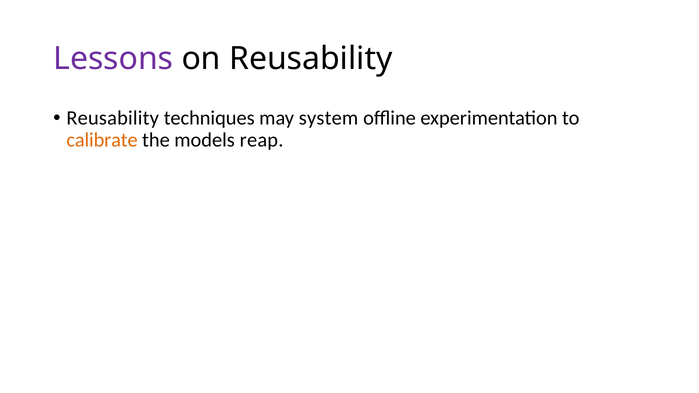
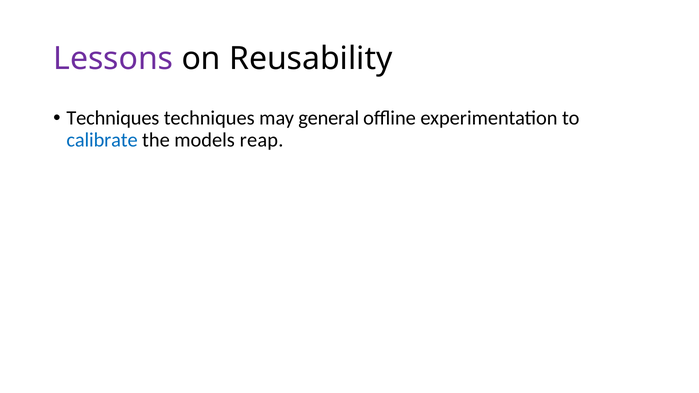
Reusability at (113, 118): Reusability -> Techniques
system: system -> general
calibrate colour: orange -> blue
